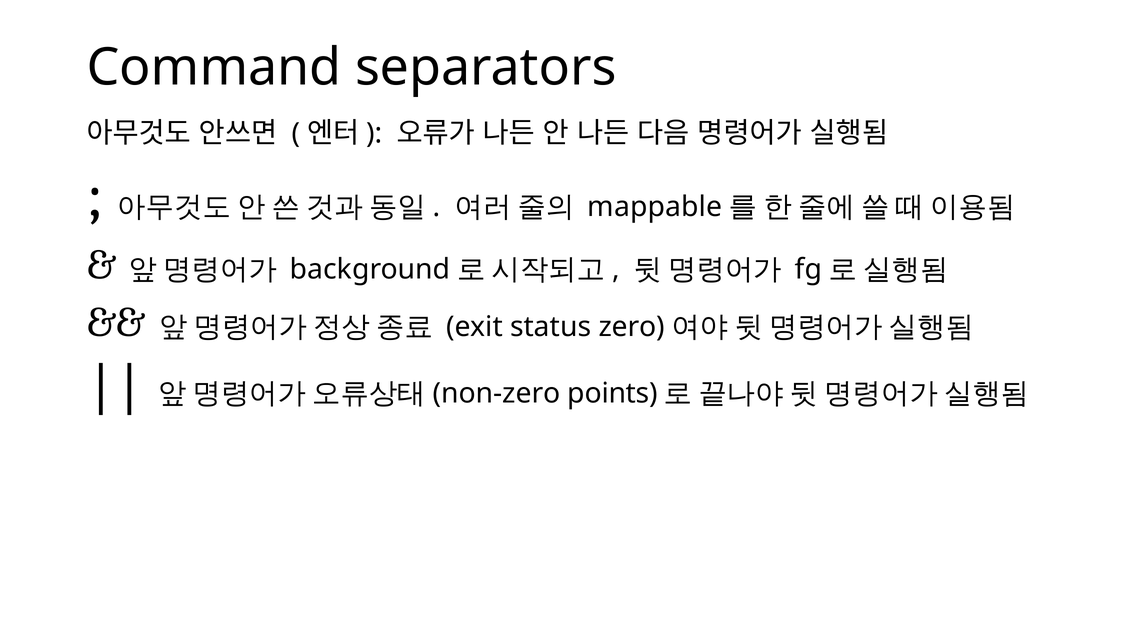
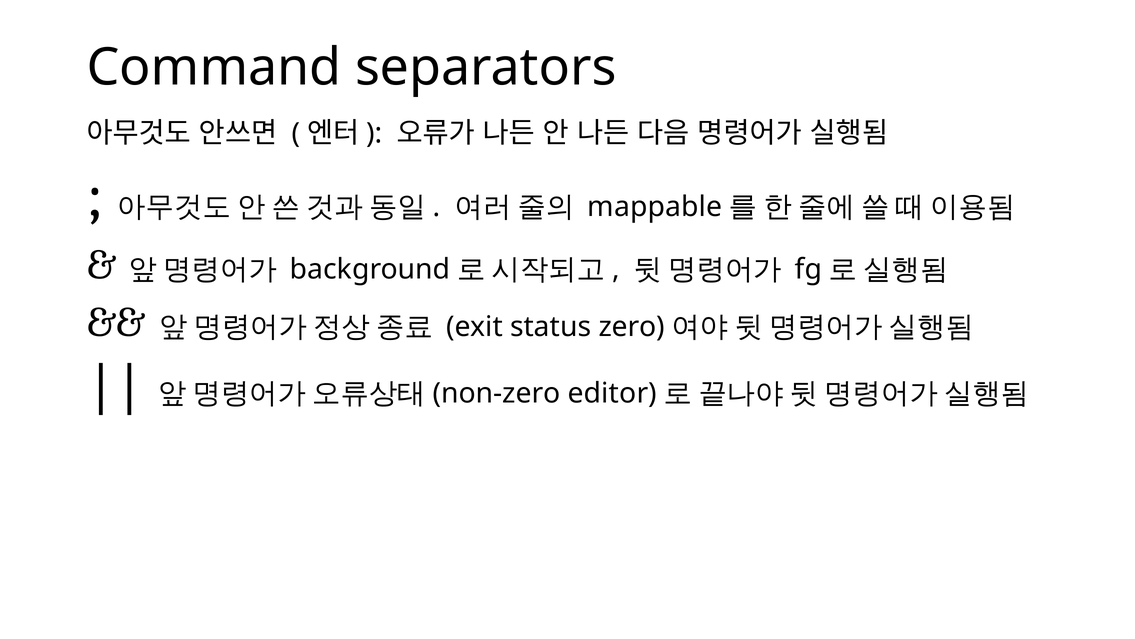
points: points -> editor
